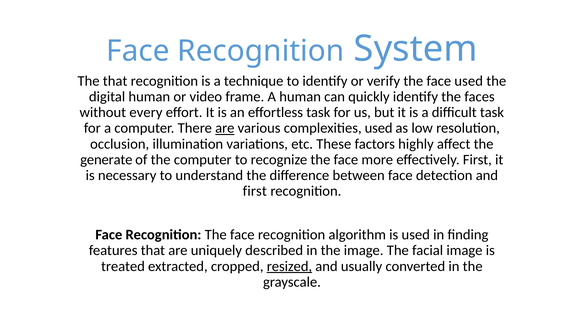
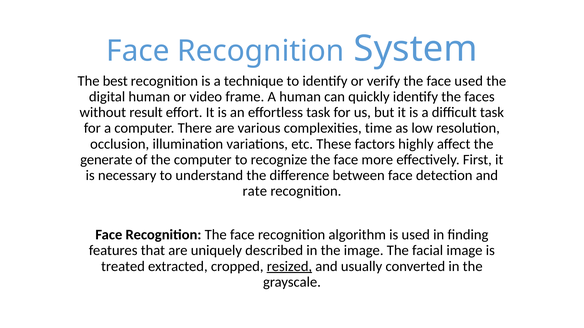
The that: that -> best
every: every -> result
are at (225, 128) underline: present -> none
complexities used: used -> time
first at (255, 191): first -> rate
